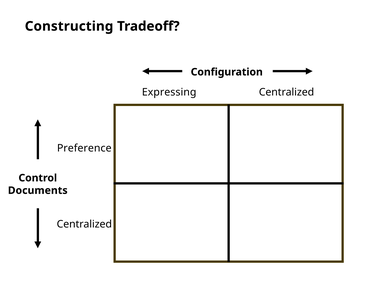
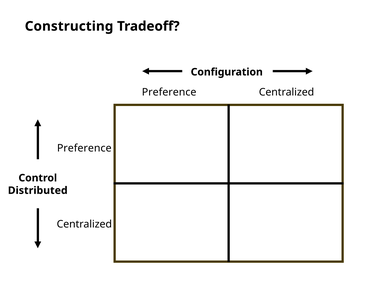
Expressing at (169, 92): Expressing -> Preference
Documents: Documents -> Distributed
